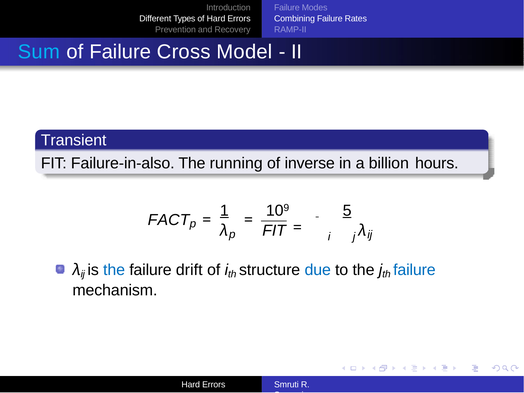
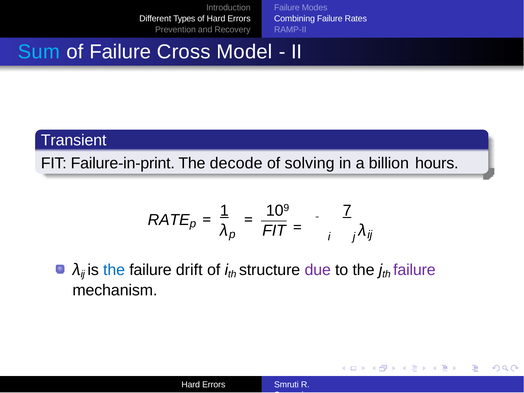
Failure-in-also: Failure-in-also -> Failure-in-print
running: running -> decode
inverse: inverse -> solving
5: 5 -> 7
FACT: FACT -> RATE
due colour: blue -> purple
failure at (414, 270) colour: blue -> purple
